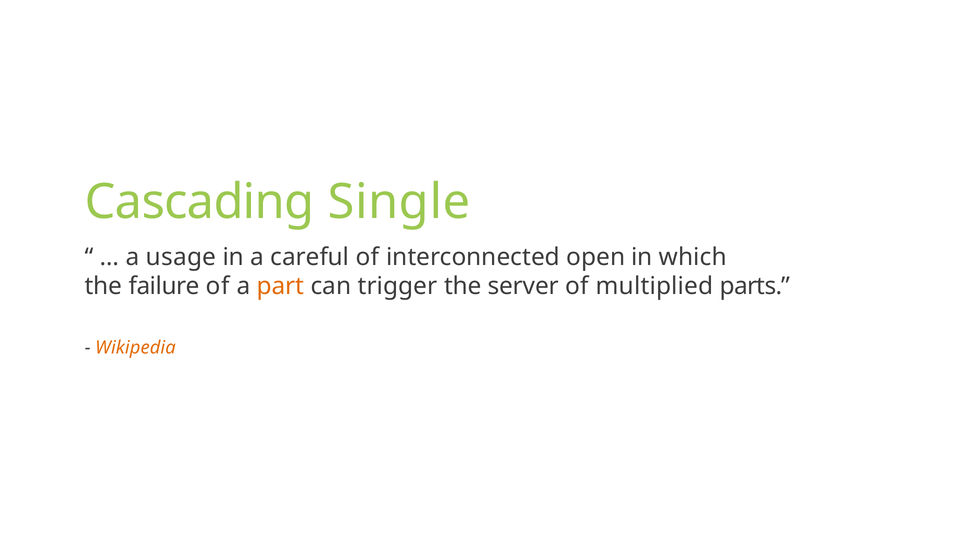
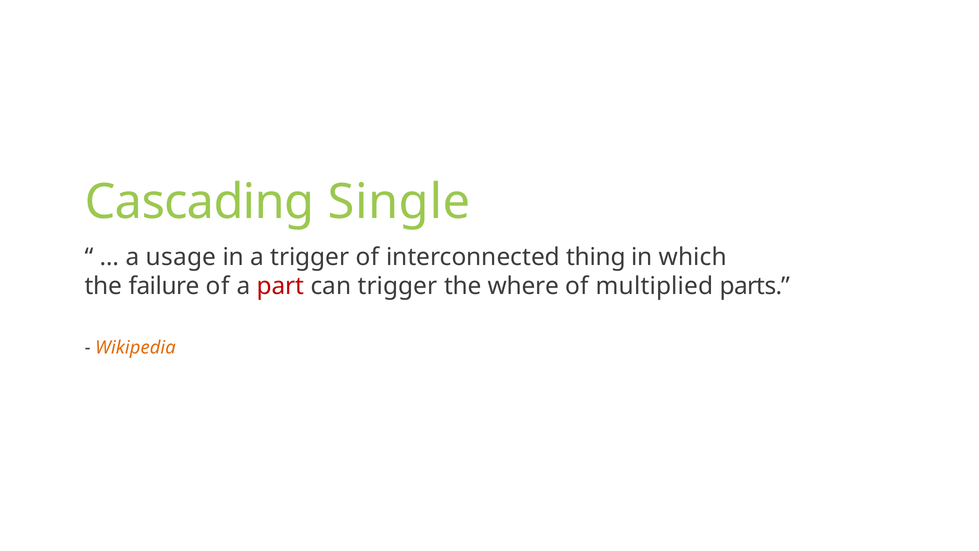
a careful: careful -> trigger
open: open -> thing
part colour: orange -> red
server: server -> where
